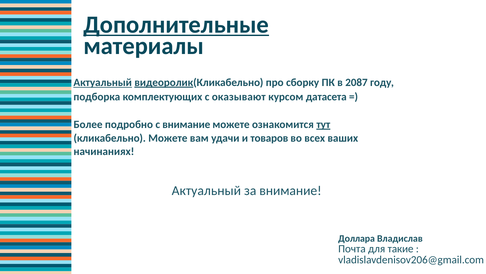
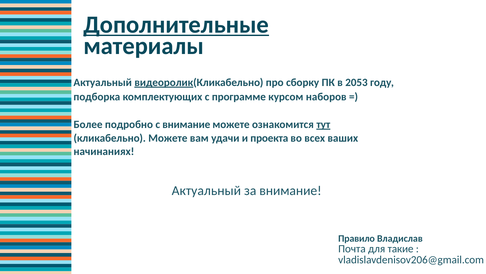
Актуальный at (103, 82) underline: present -> none
2087: 2087 -> 2053
оказывают: оказывают -> программе
датасета: датасета -> наборов
товаров: товаров -> проекта
Доллара: Доллара -> Правило
